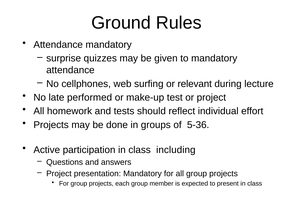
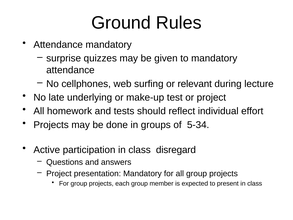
performed: performed -> underlying
5-36: 5-36 -> 5-34
including: including -> disregard
